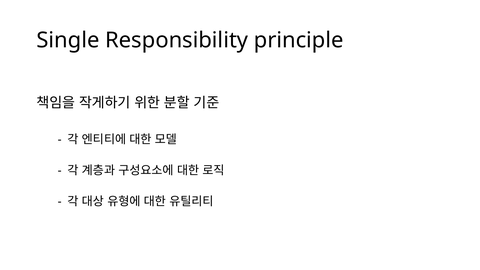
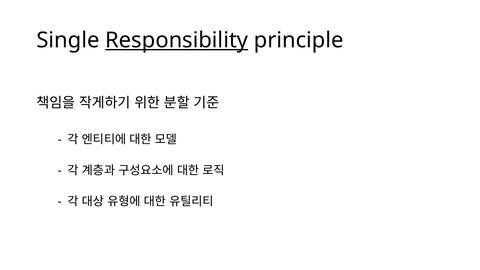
Responsibility underline: none -> present
